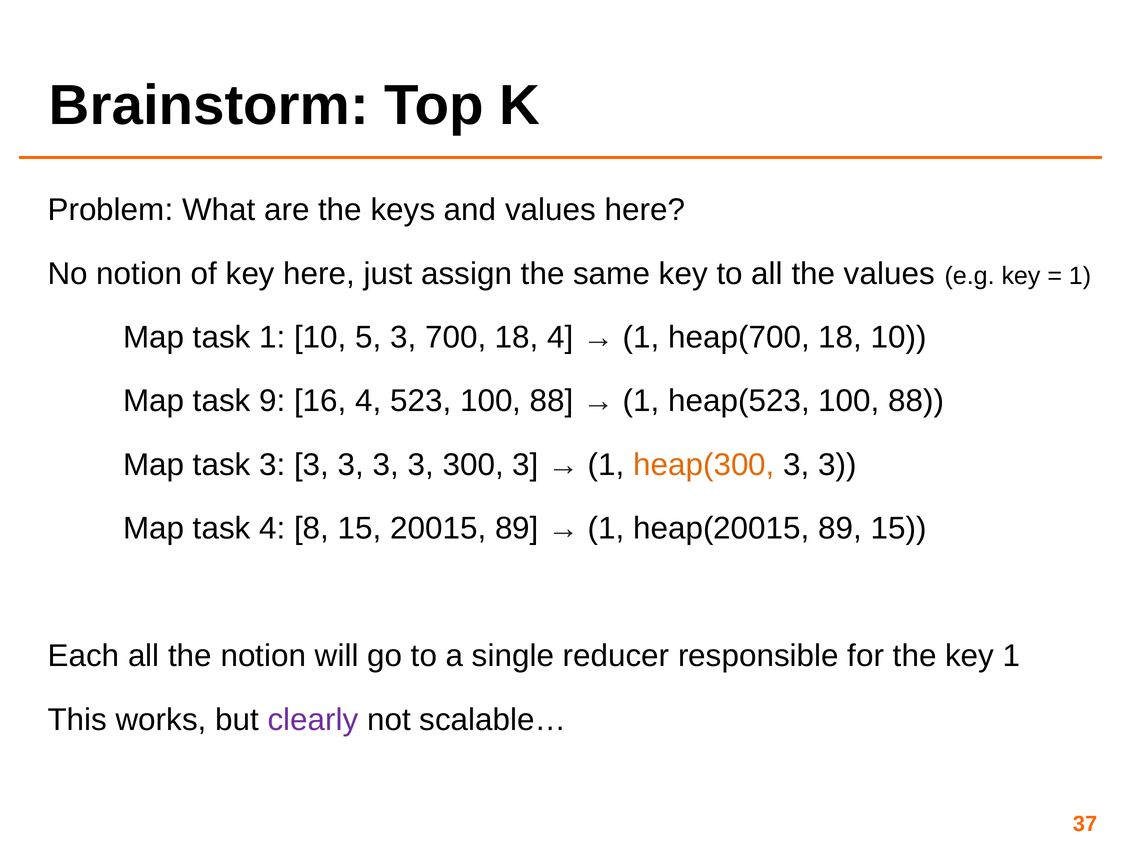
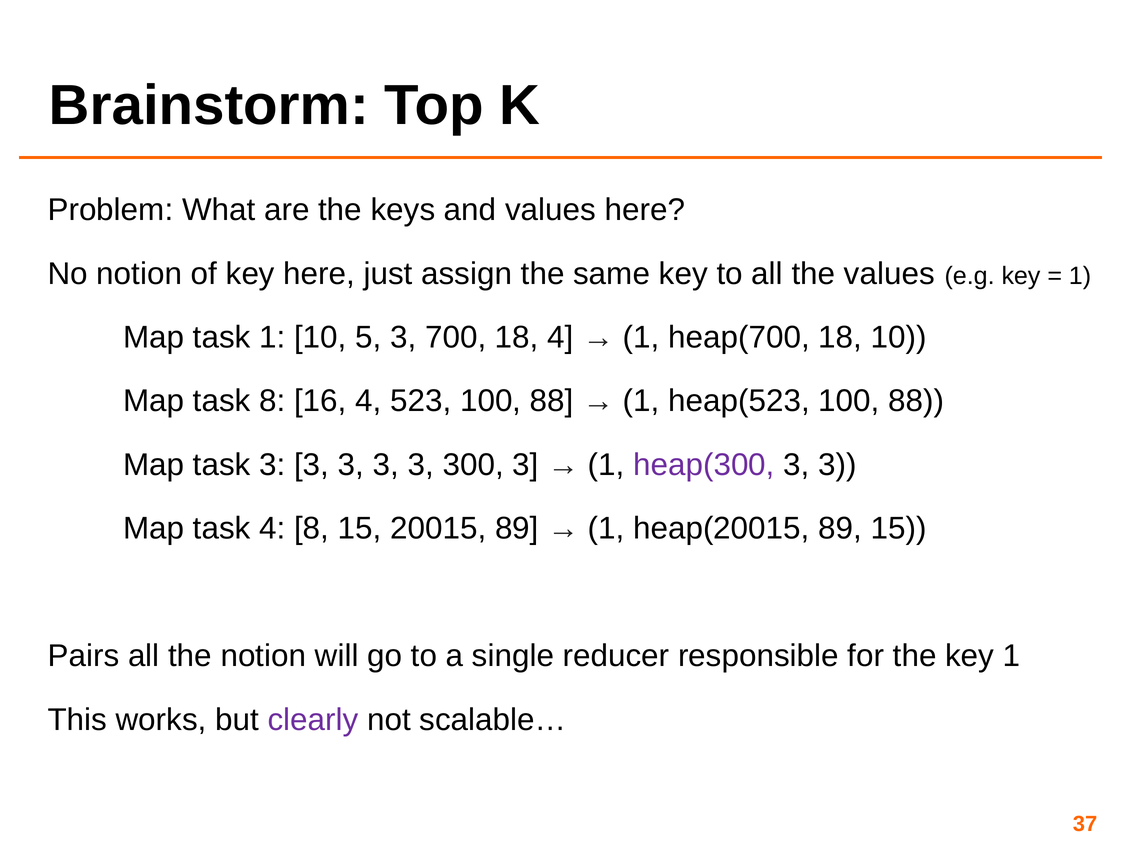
task 9: 9 -> 8
heap(300 colour: orange -> purple
Each: Each -> Pairs
